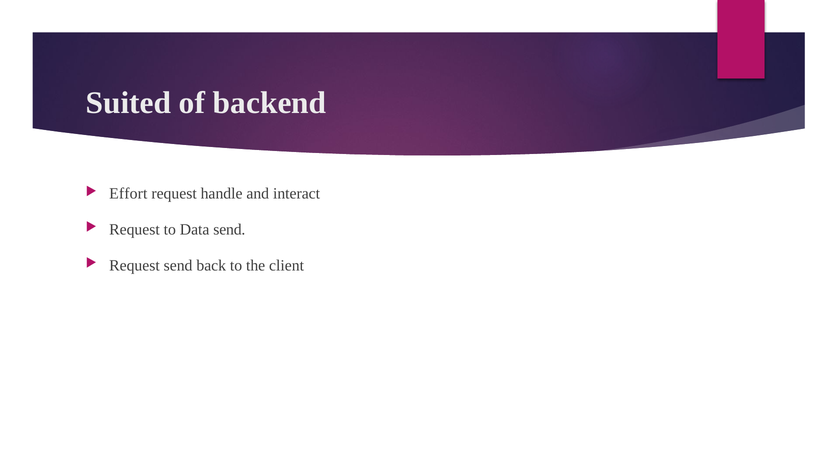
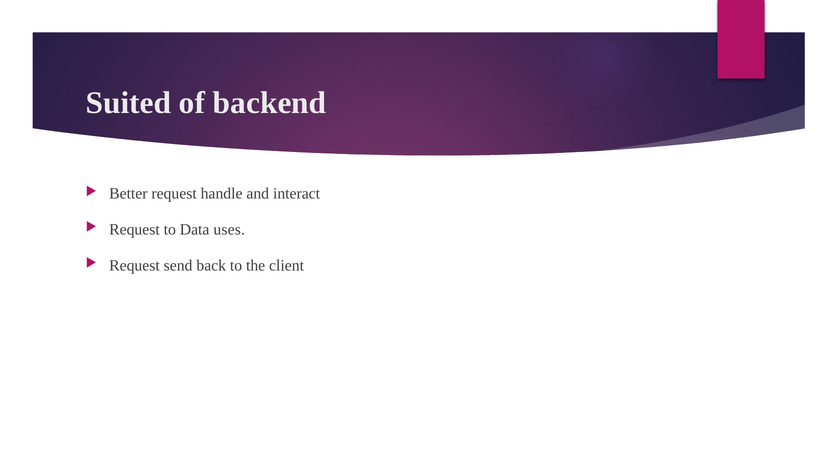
Effort: Effort -> Better
Data send: send -> uses
